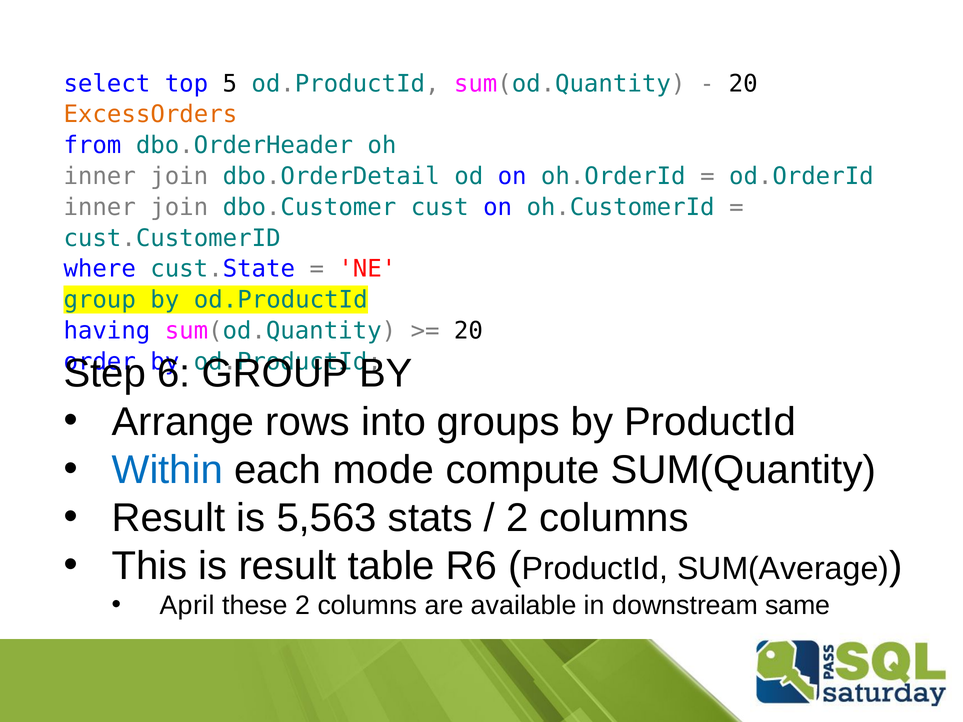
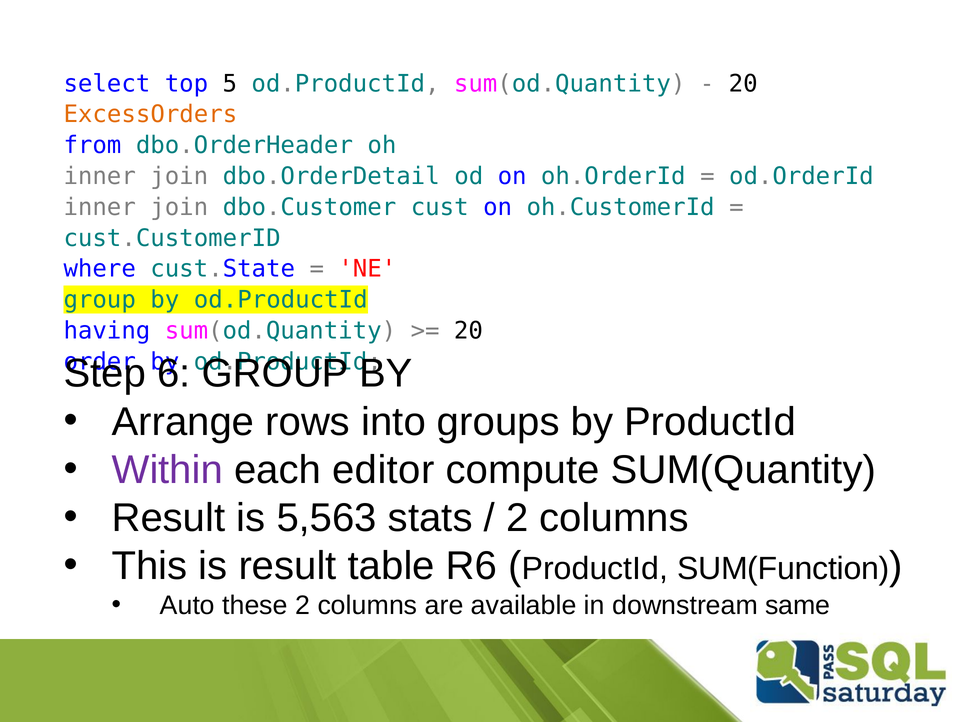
Within colour: blue -> purple
mode: mode -> editor
SUM(Average: SUM(Average -> SUM(Function
April: April -> Auto
